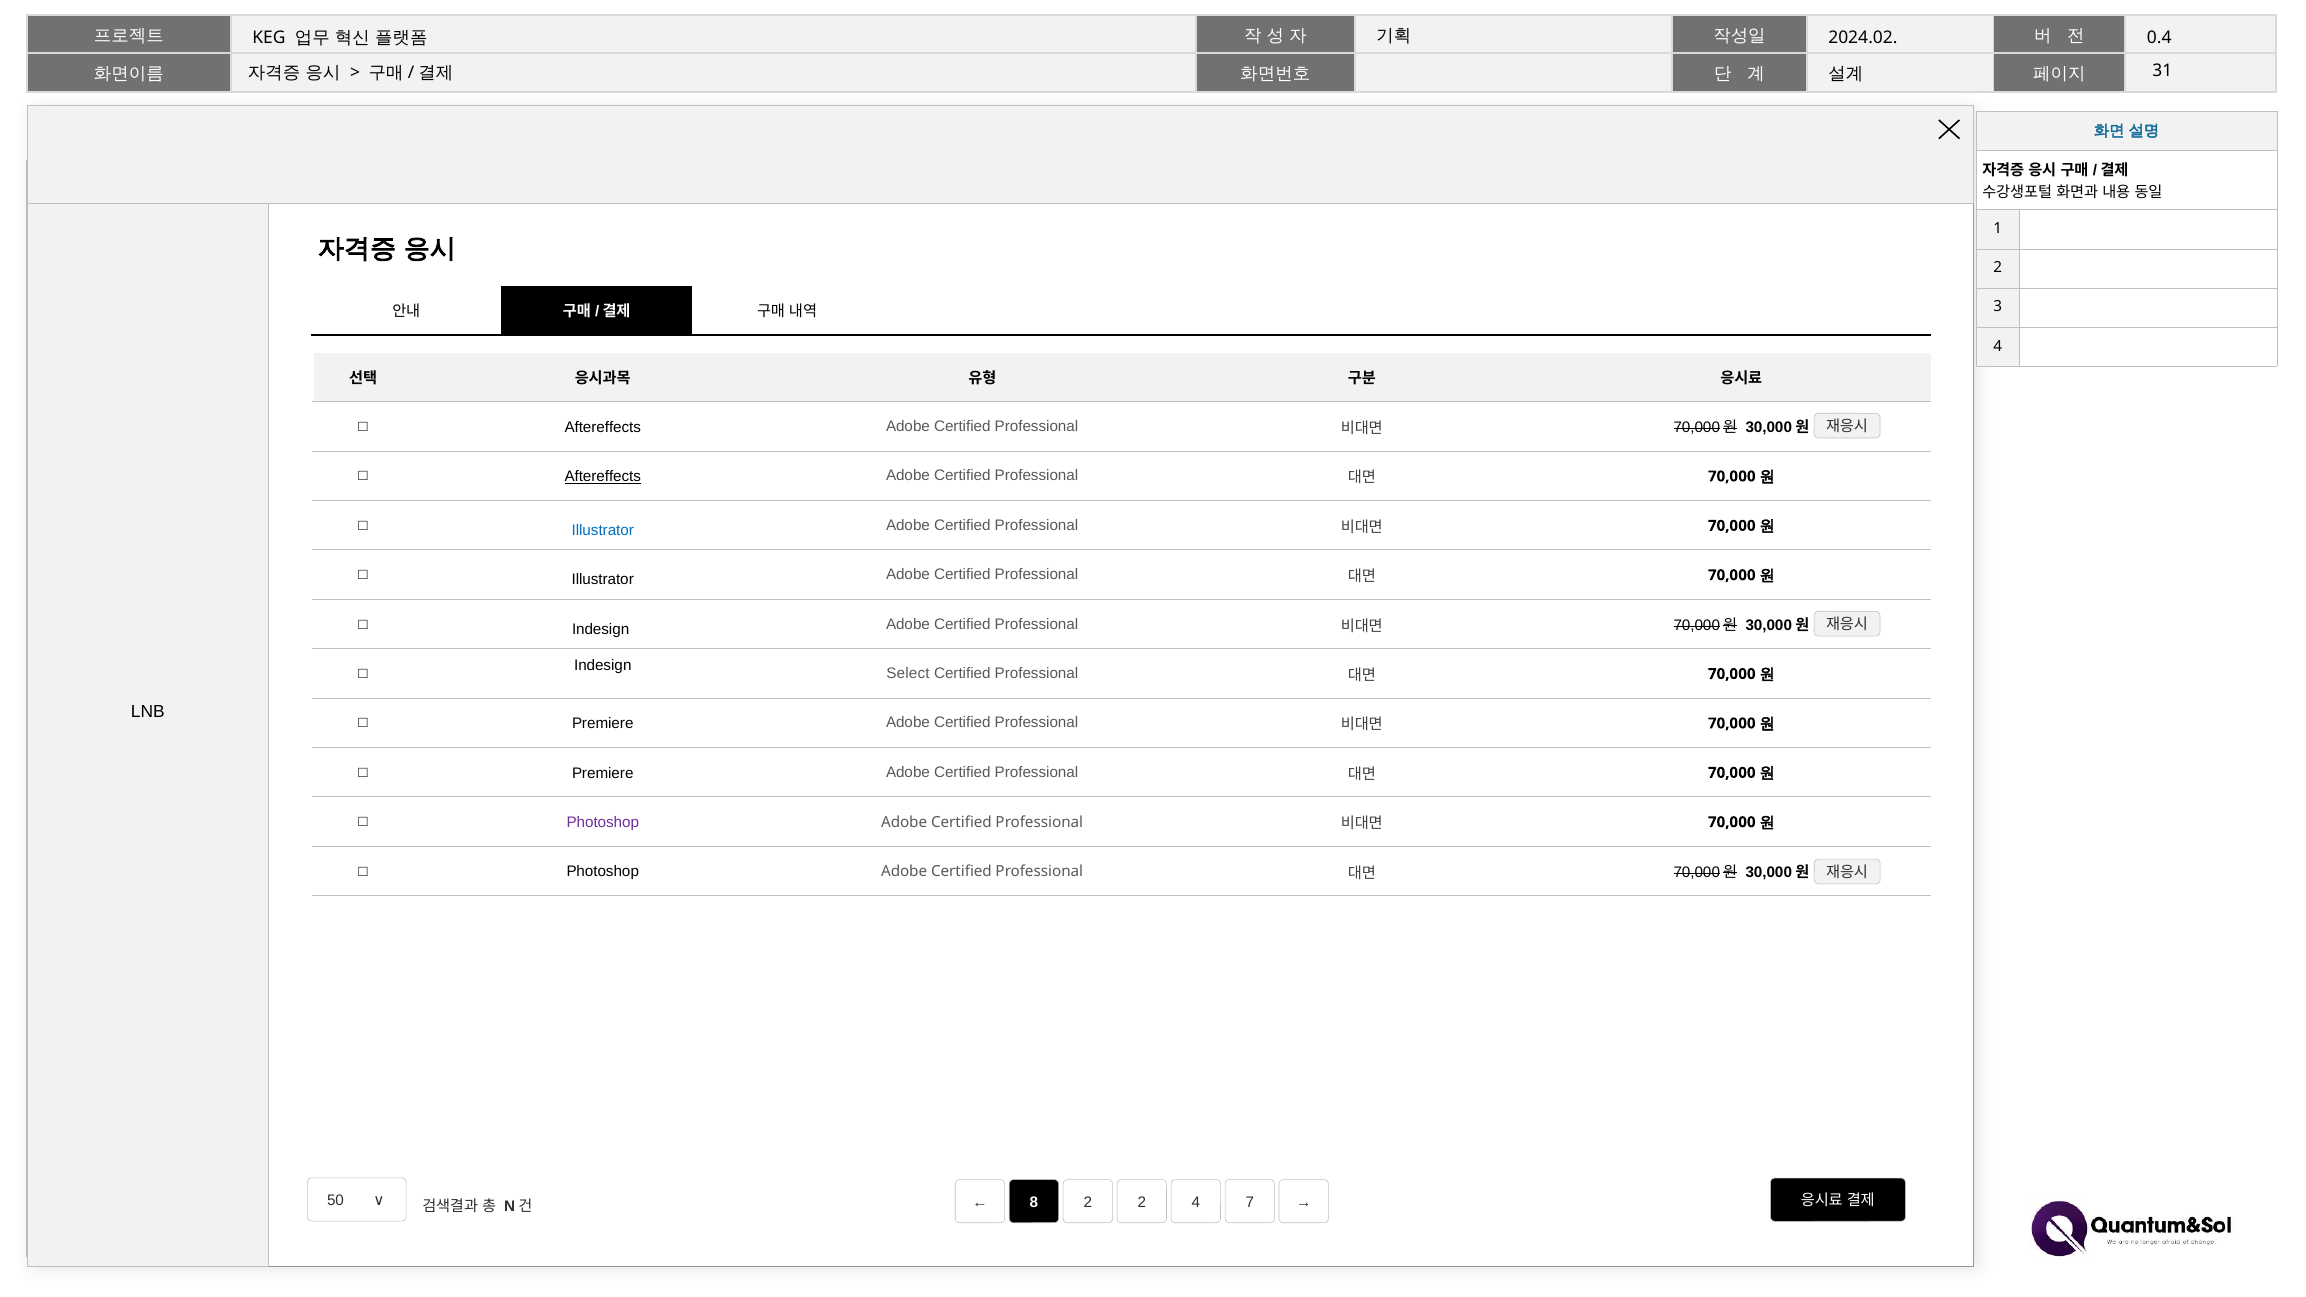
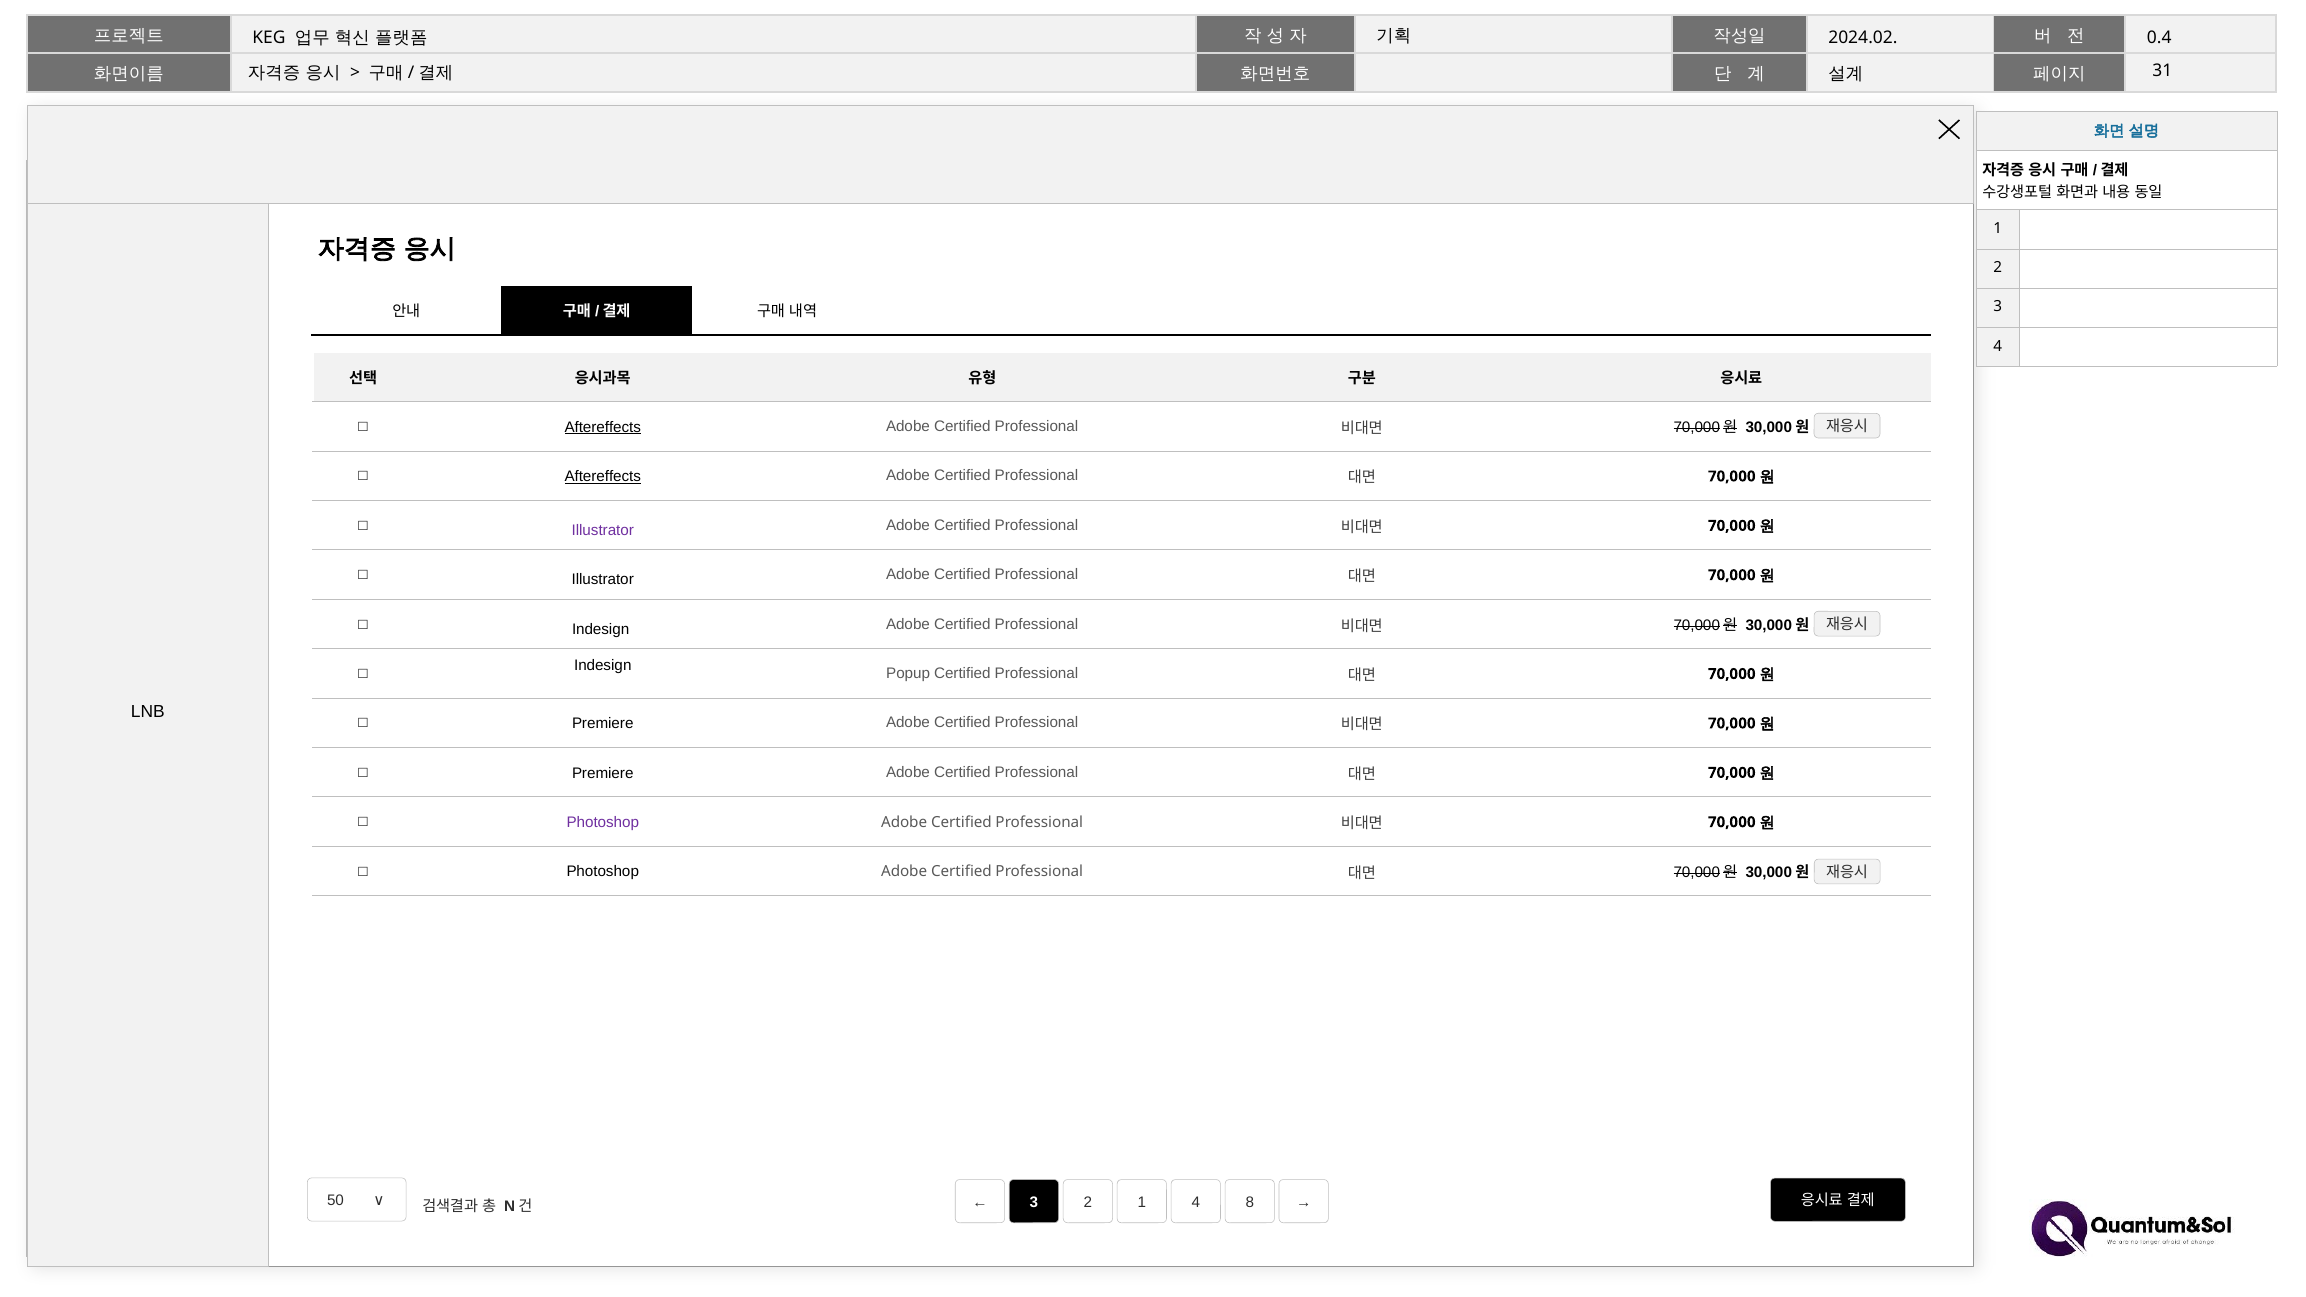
Aftereffects at (603, 427) underline: none -> present
Illustrator at (603, 530) colour: blue -> purple
Select: Select -> Popup
8 at (1034, 1202): 8 -> 3
2 2: 2 -> 1
7: 7 -> 8
